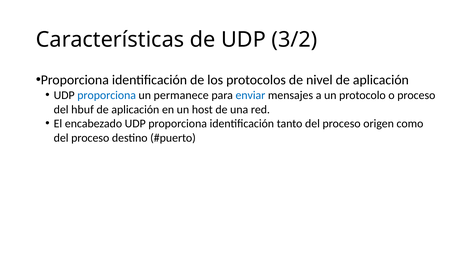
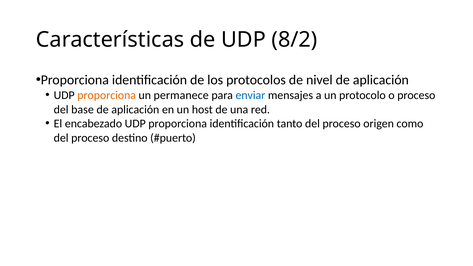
3/2: 3/2 -> 8/2
proporciona at (107, 95) colour: blue -> orange
hbuf: hbuf -> base
